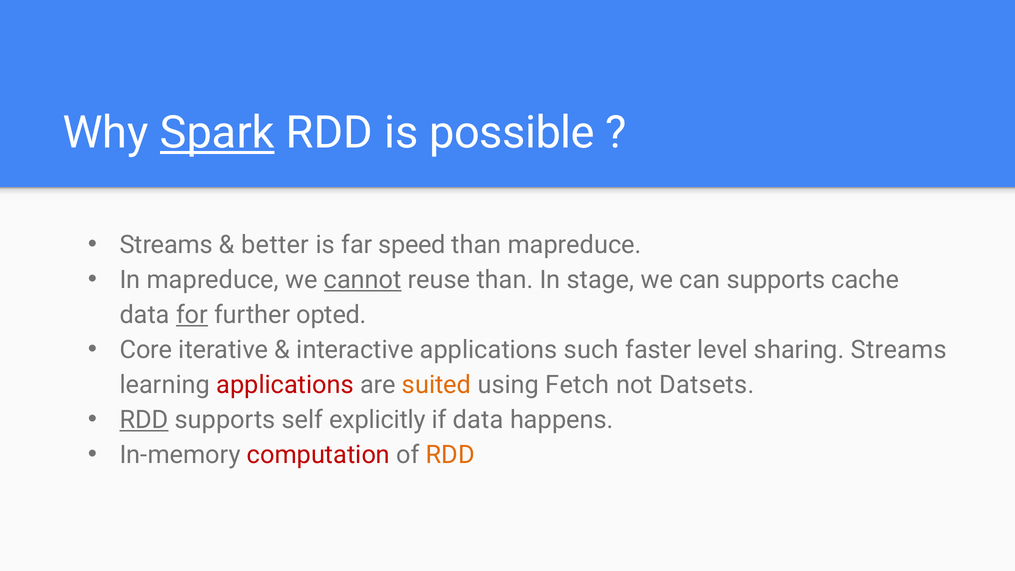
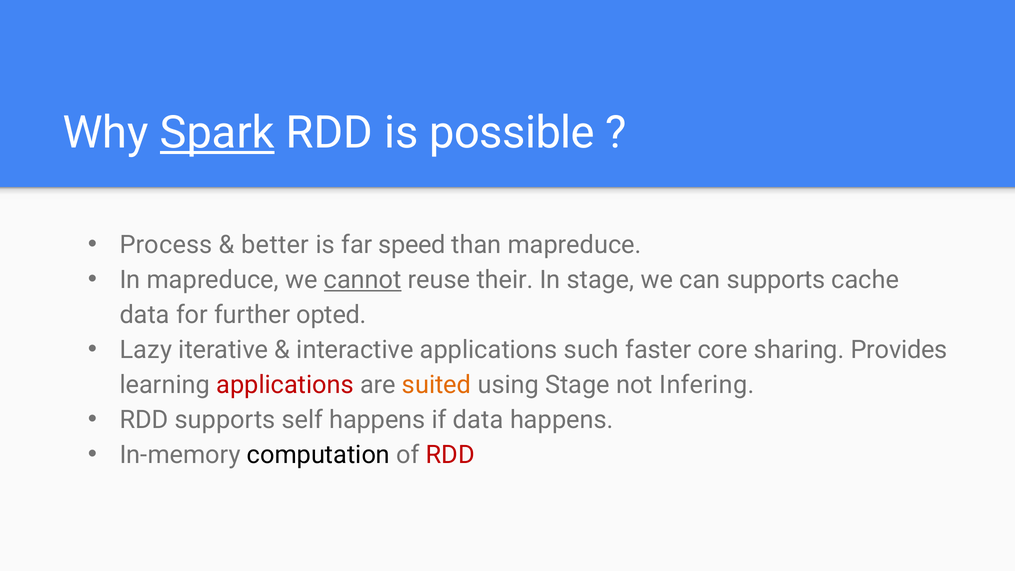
Streams at (166, 245): Streams -> Process
reuse than: than -> their
for underline: present -> none
Core: Core -> Lazy
level: level -> core
sharing Streams: Streams -> Provides
using Fetch: Fetch -> Stage
Datsets: Datsets -> Infering
RDD at (144, 420) underline: present -> none
self explicitly: explicitly -> happens
computation colour: red -> black
RDD at (450, 455) colour: orange -> red
